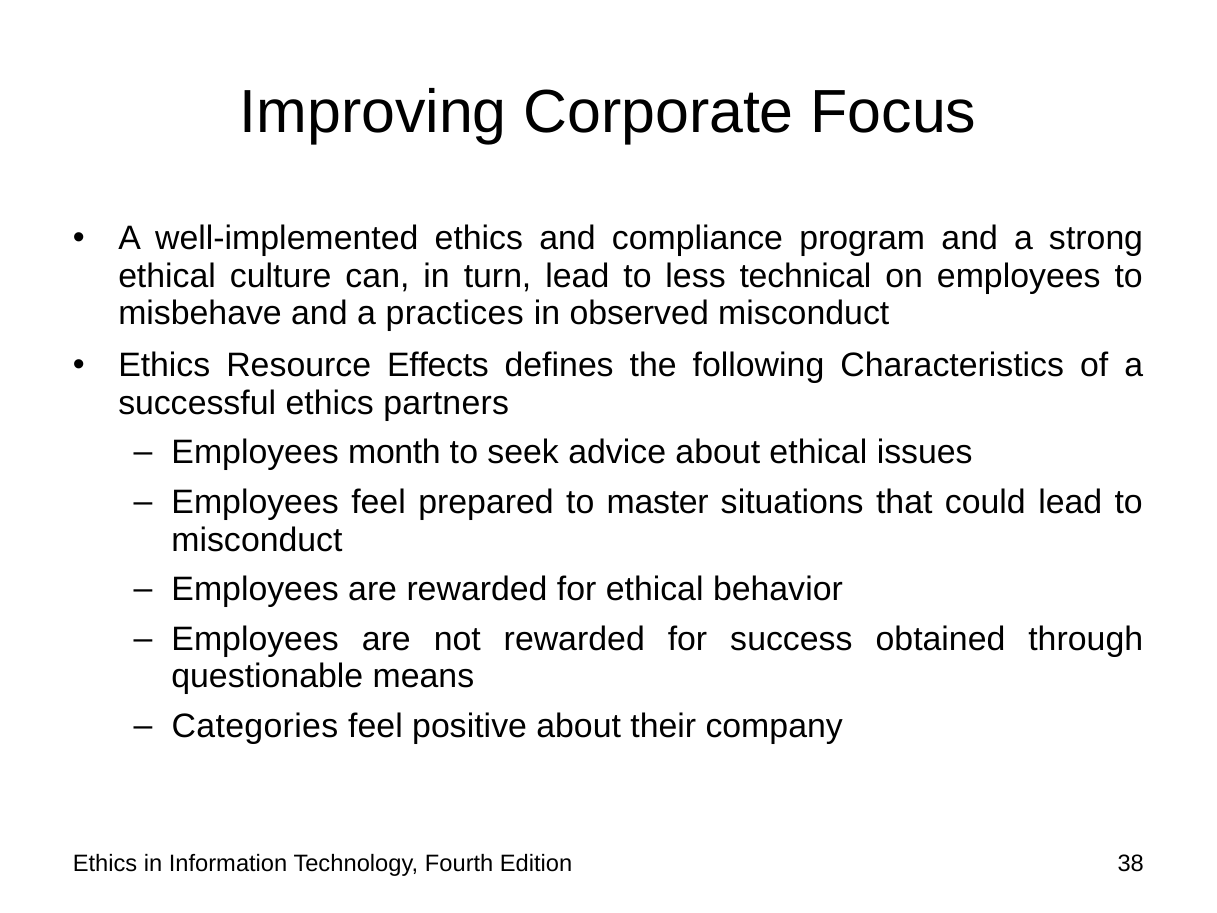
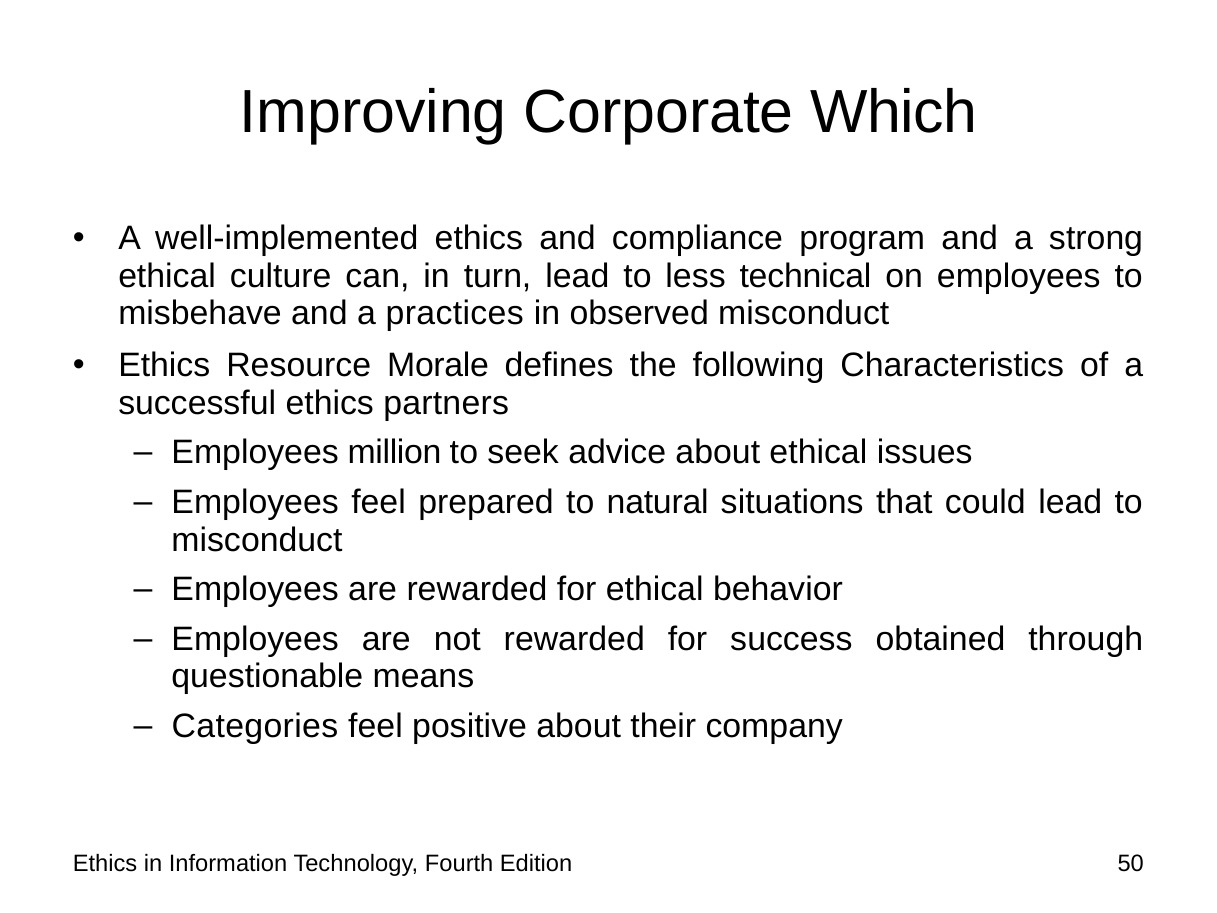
Focus: Focus -> Which
Effects: Effects -> Morale
month: month -> million
master: master -> natural
38: 38 -> 50
